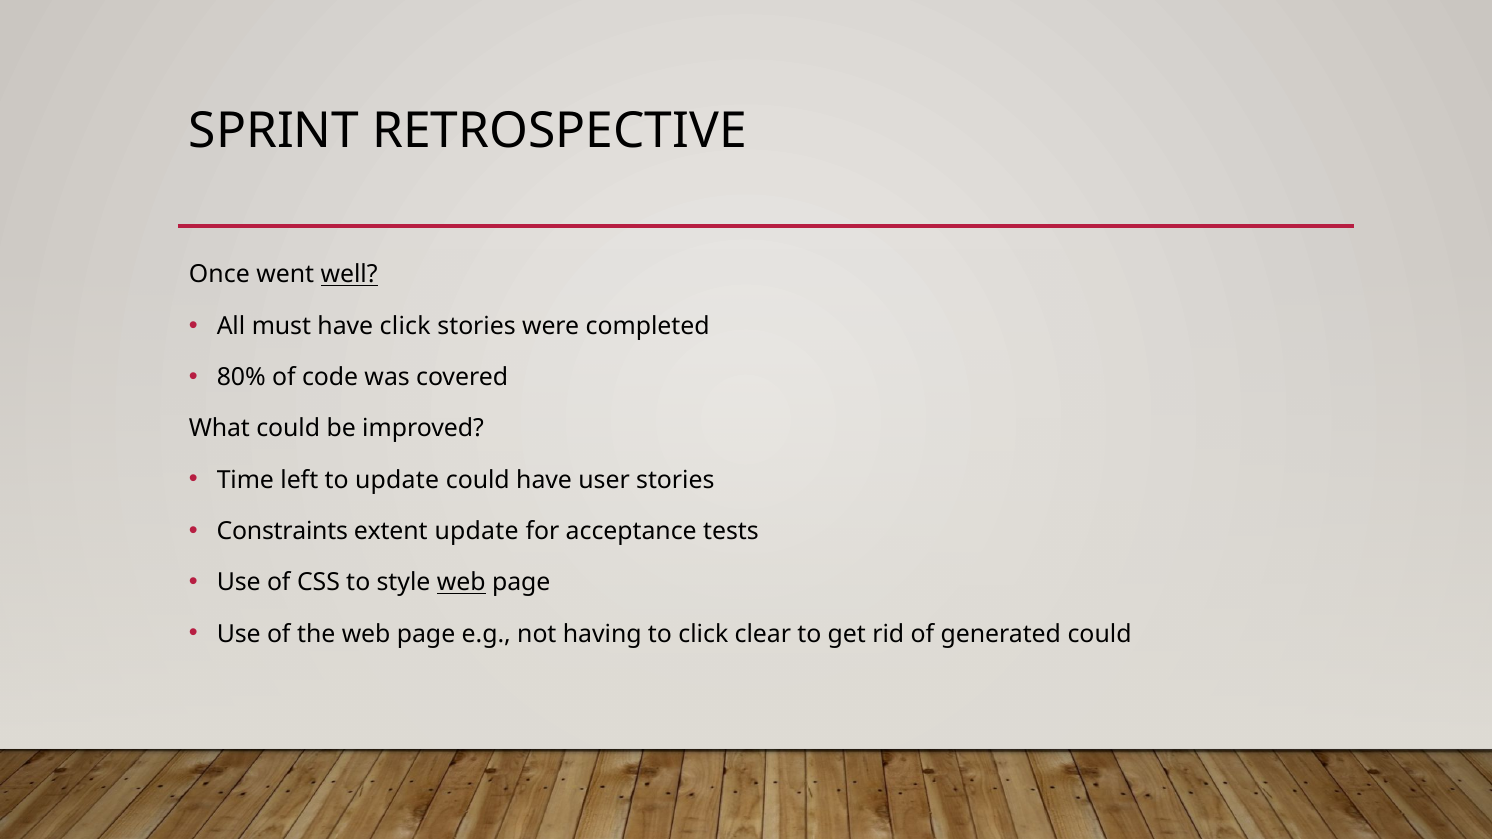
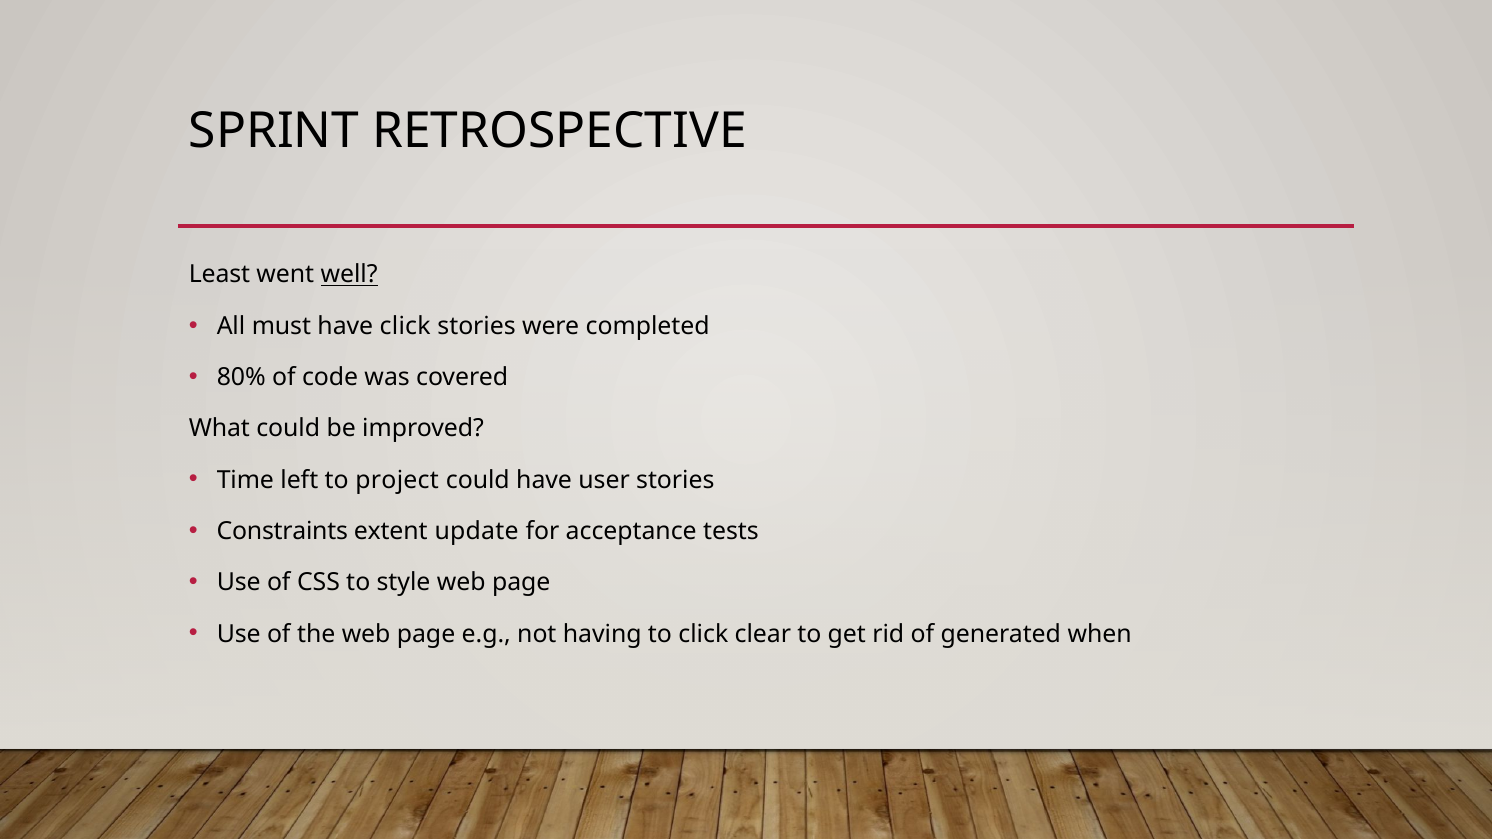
Once: Once -> Least
to update: update -> project
web at (461, 583) underline: present -> none
generated could: could -> when
